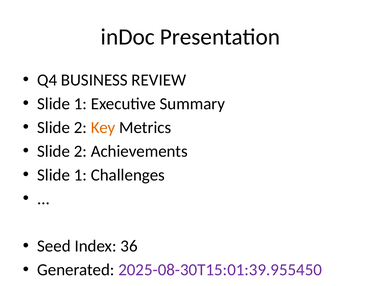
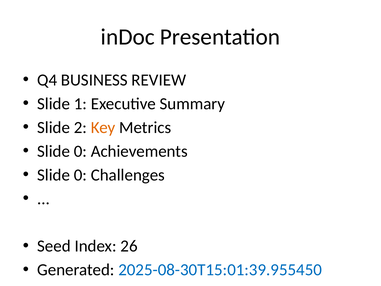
2 at (80, 151): 2 -> 0
1 at (80, 175): 1 -> 0
36: 36 -> 26
2025-08-30T15:01:39.955450 colour: purple -> blue
